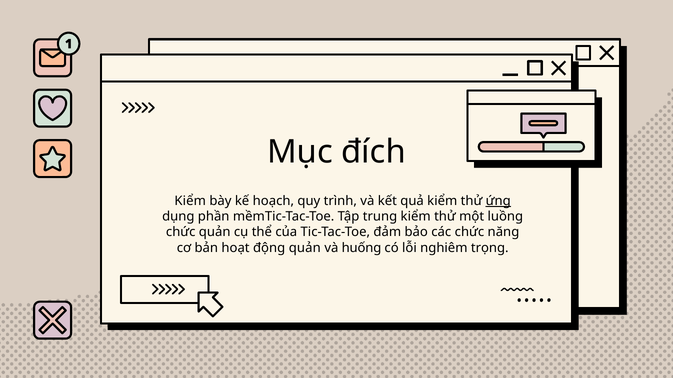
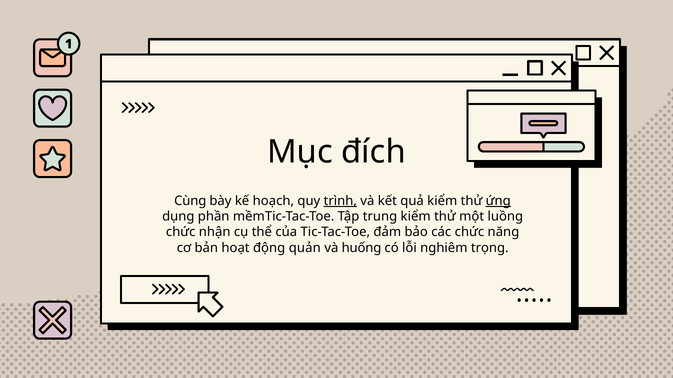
Kiểm at (190, 201): Kiểm -> Cùng
trình underline: none -> present
chức quản: quản -> nhận
